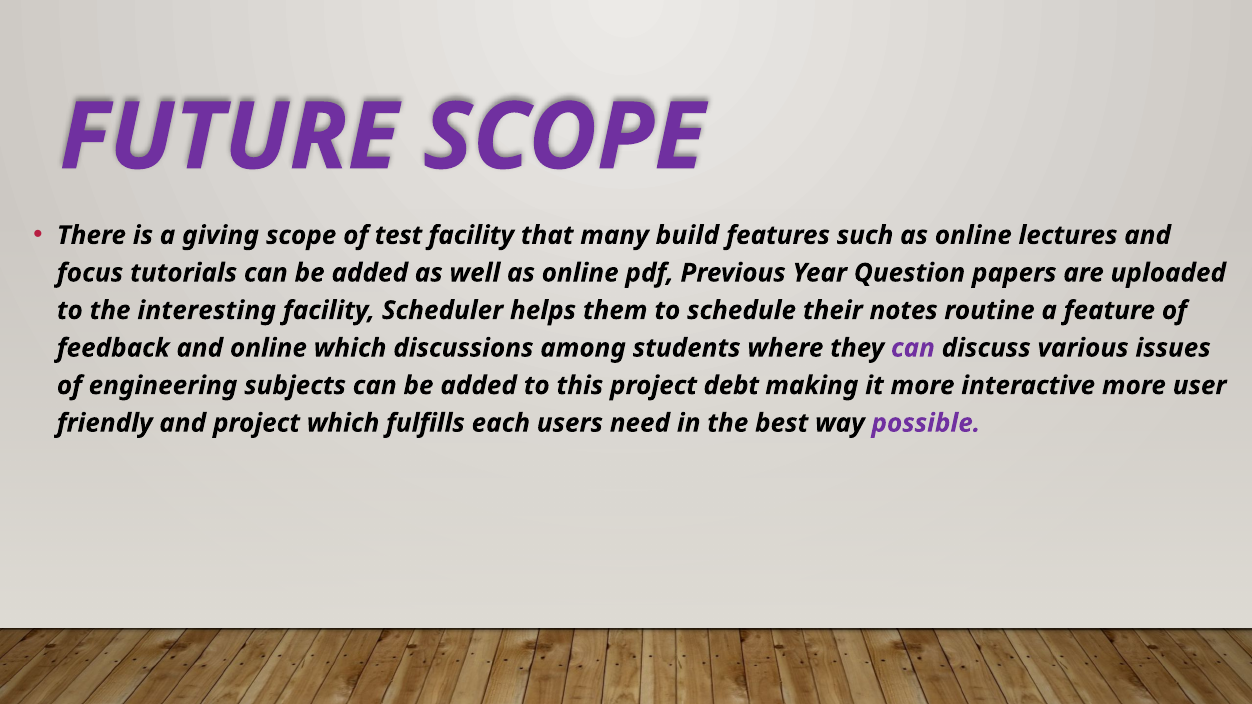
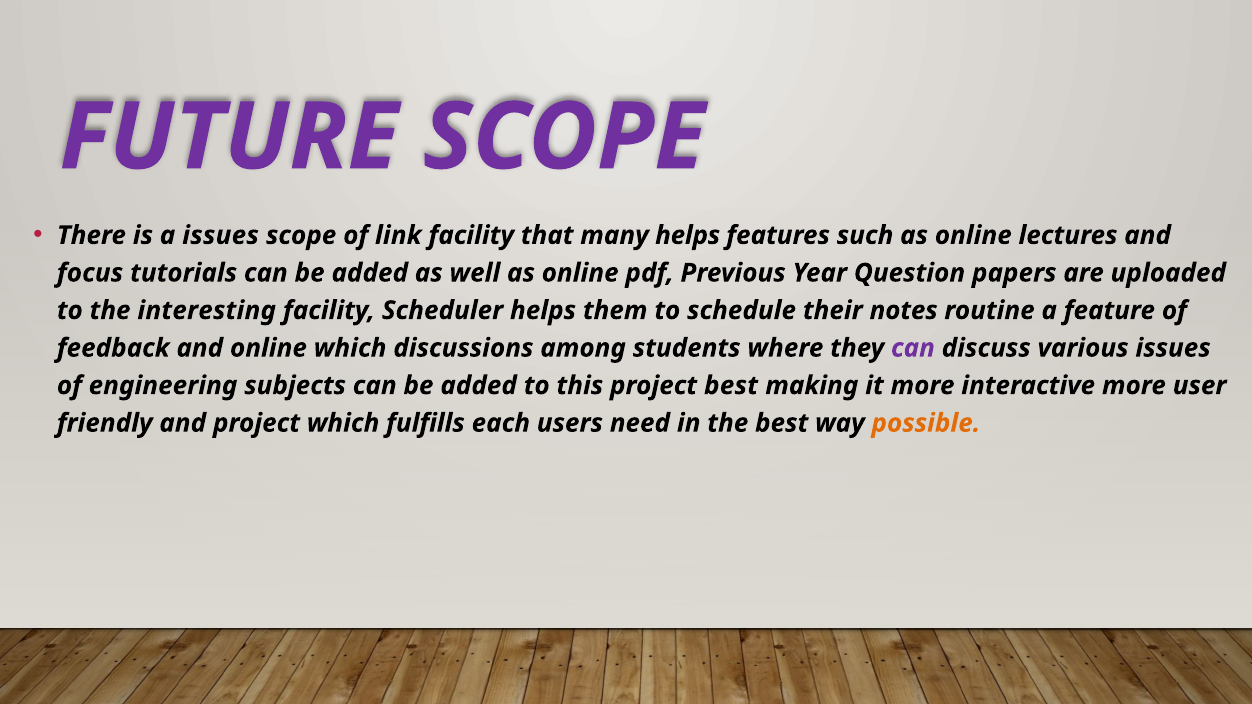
a giving: giving -> issues
test: test -> link
many build: build -> helps
project debt: debt -> best
possible colour: purple -> orange
